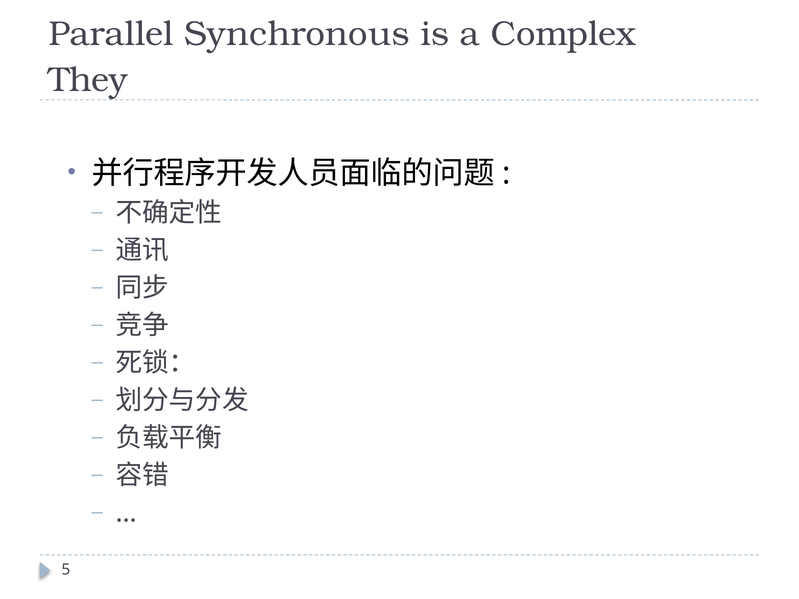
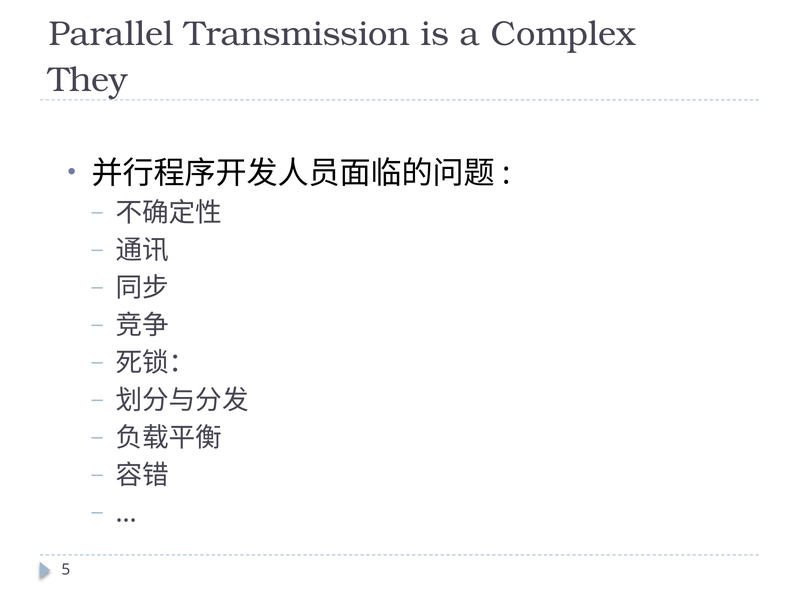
Synchronous: Synchronous -> Transmission
